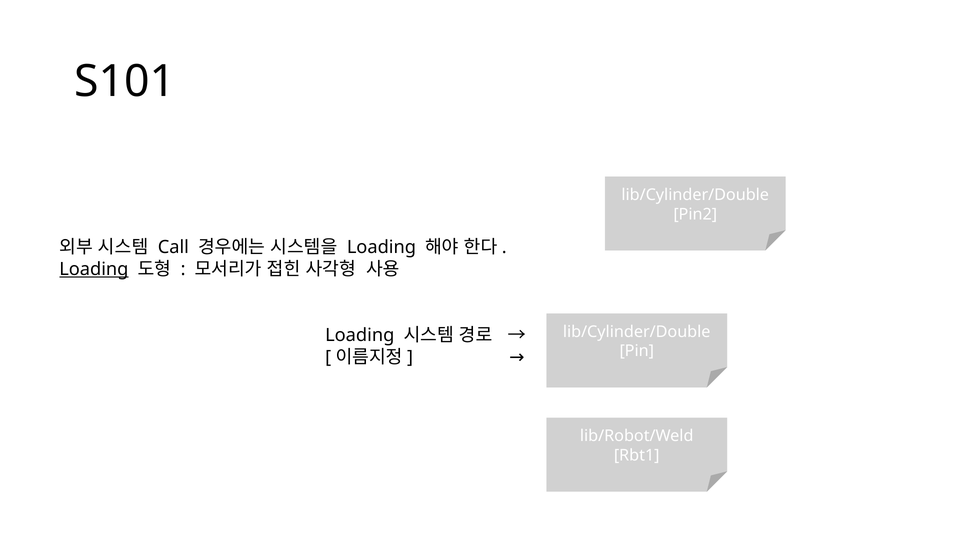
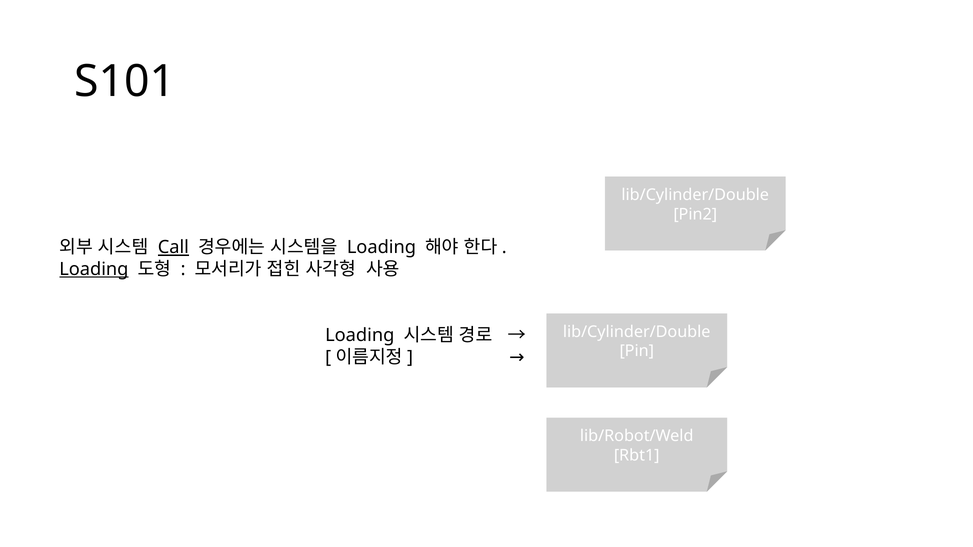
Call underline: none -> present
